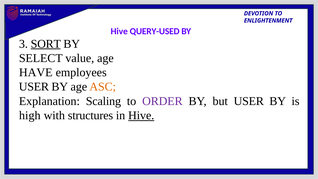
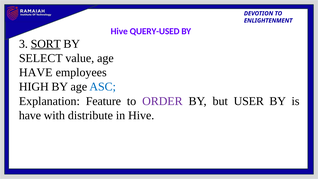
USER at (34, 87): USER -> HIGH
ASC colour: orange -> blue
Scaling: Scaling -> Feature
high at (30, 115): high -> have
structures: structures -> distribute
Hive at (141, 115) underline: present -> none
